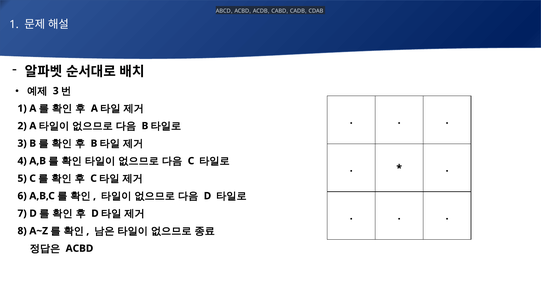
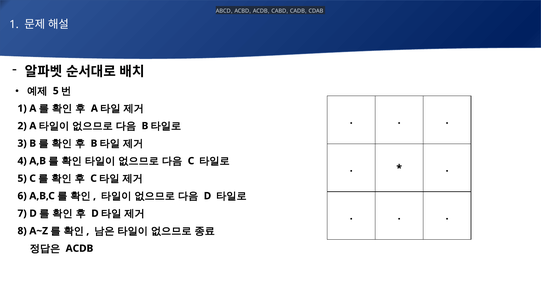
3 at (56, 91): 3 -> 5
ACBD at (79, 249): ACBD -> ACDB
